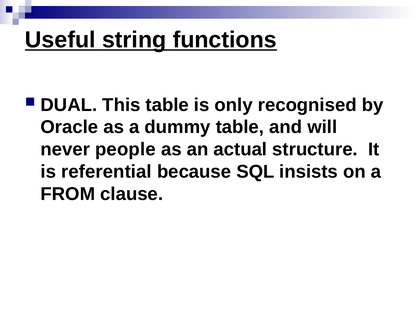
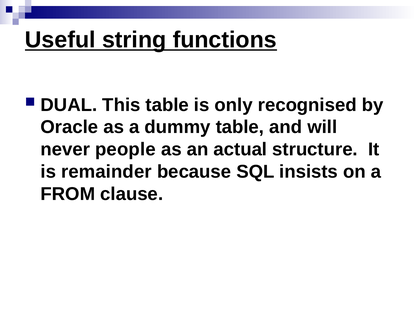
referential: referential -> remainder
